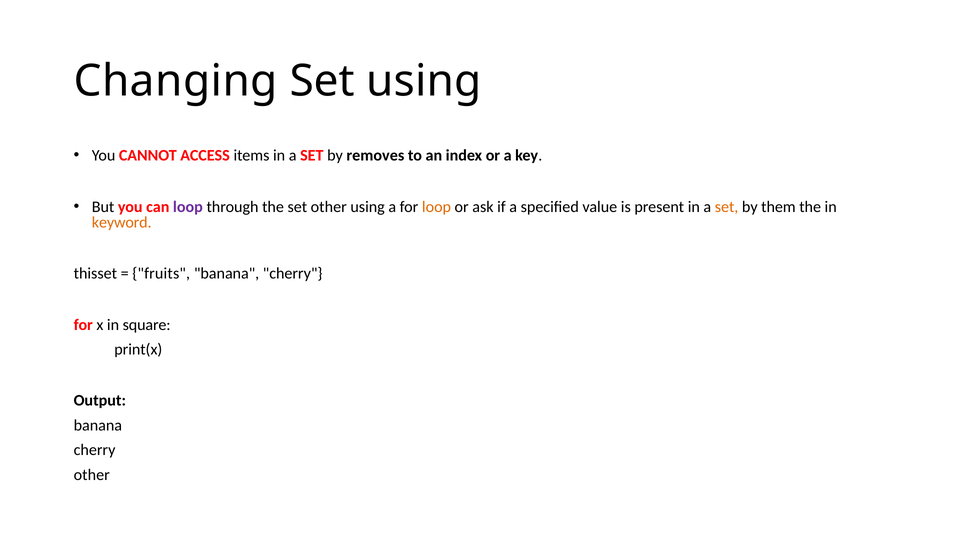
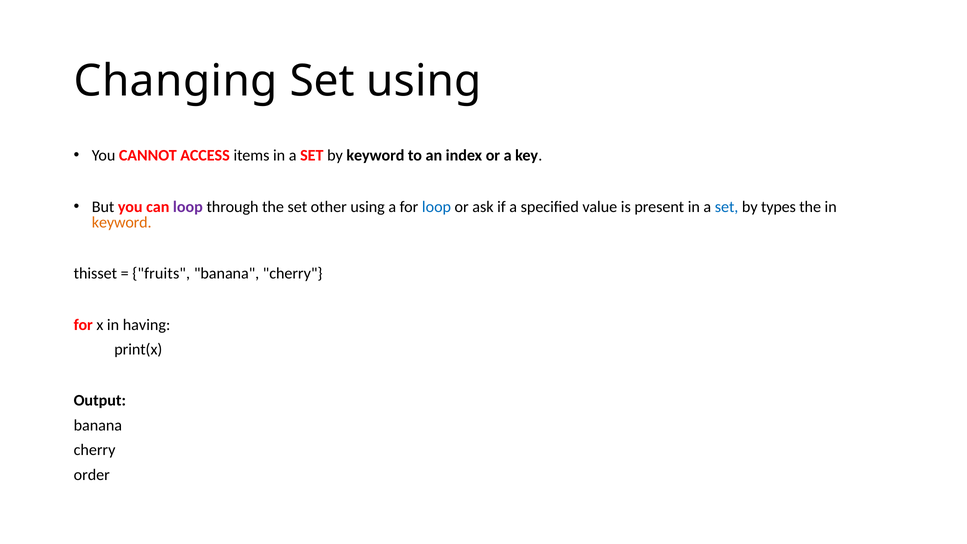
by removes: removes -> keyword
loop at (437, 207) colour: orange -> blue
set at (727, 207) colour: orange -> blue
them: them -> types
square: square -> having
other at (92, 475): other -> order
